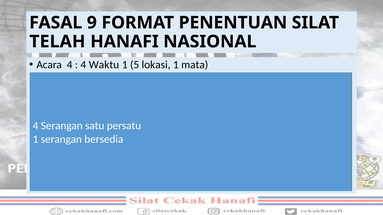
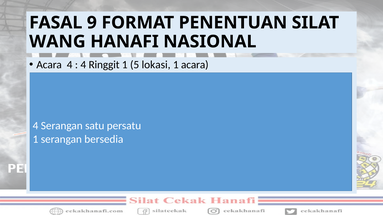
TELAH: TELAH -> WANG
Waktu: Waktu -> Ringgit
1 mata: mata -> acara
